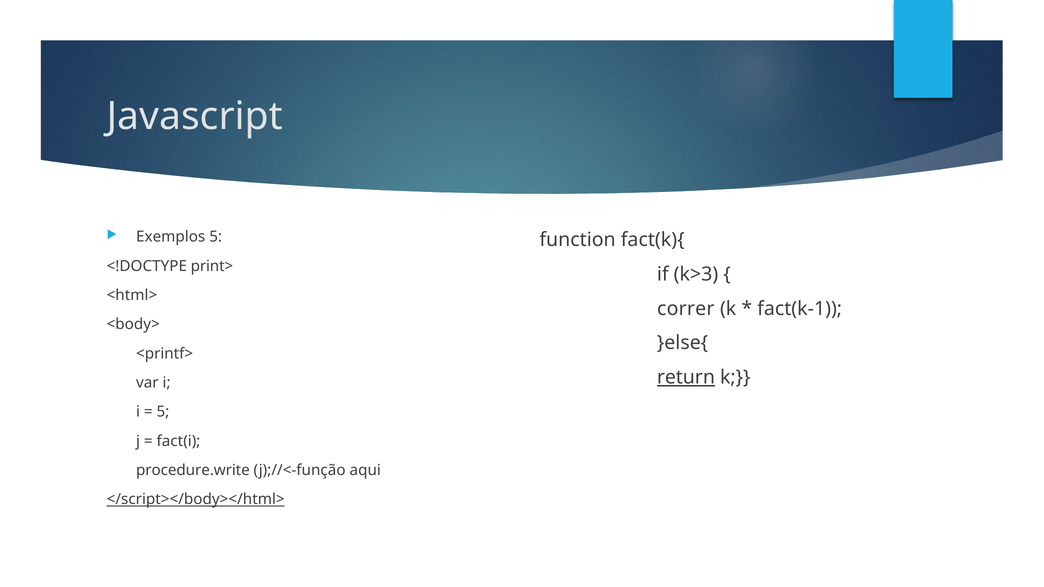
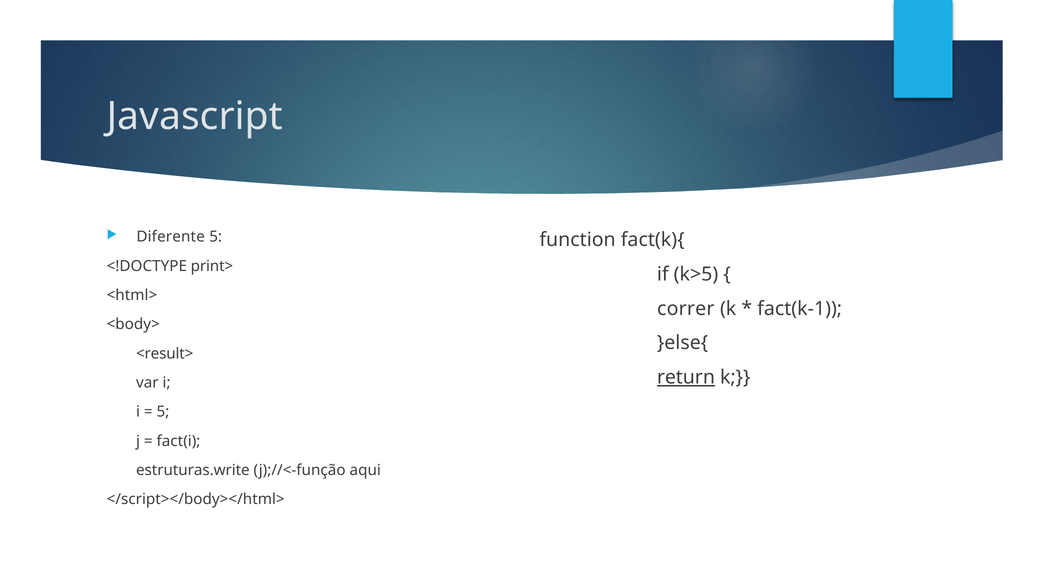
Exemplos: Exemplos -> Diferente
k>3: k>3 -> k>5
<printf>: <printf> -> <result>
procedure.write: procedure.write -> estruturas.write
</script></body></html> underline: present -> none
